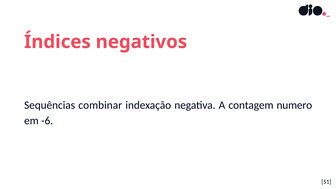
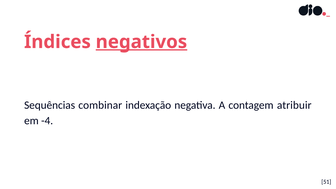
negativos underline: none -> present
numero: numero -> atribuir
-6: -6 -> -4
